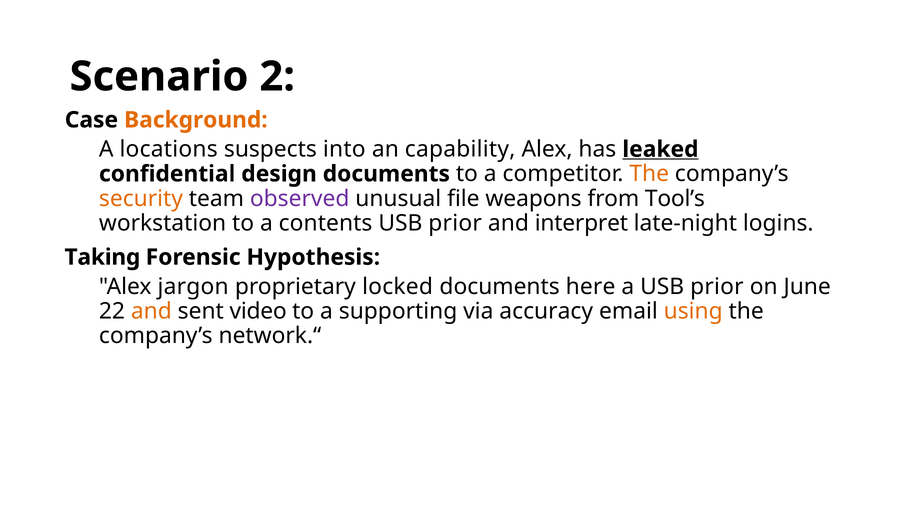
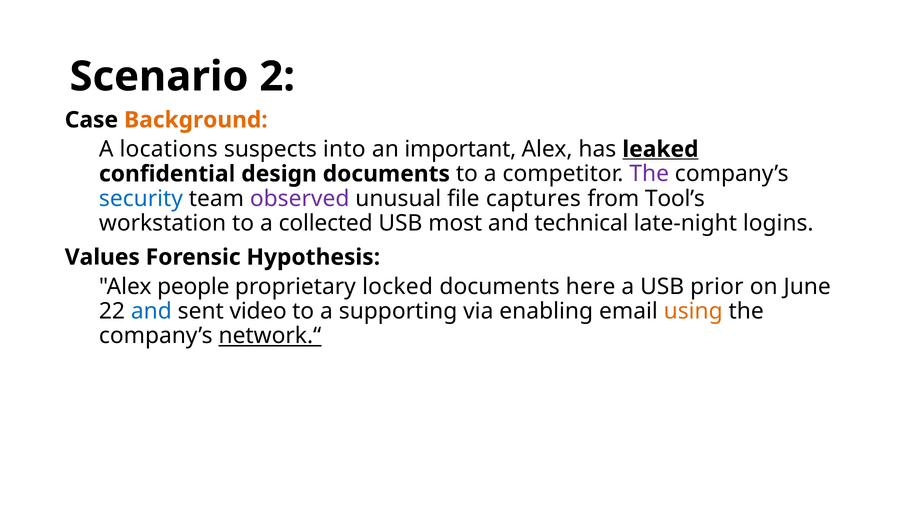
capability: capability -> important
The at (649, 174) colour: orange -> purple
security colour: orange -> blue
weapons: weapons -> captures
contents: contents -> collected
prior at (455, 223): prior -> most
interpret: interpret -> technical
Taking: Taking -> Values
jargon: jargon -> people
and at (151, 311) colour: orange -> blue
accuracy: accuracy -> enabling
network.“ underline: none -> present
